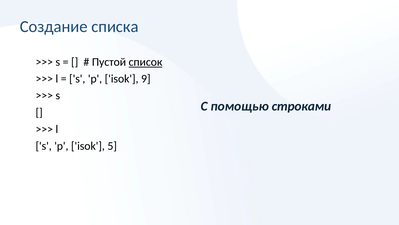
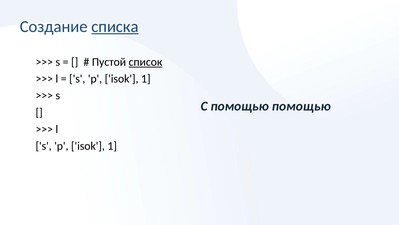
списка underline: none -> present
9 at (146, 79): 9 -> 1
помощью строками: строками -> помощью
5 at (112, 146): 5 -> 1
